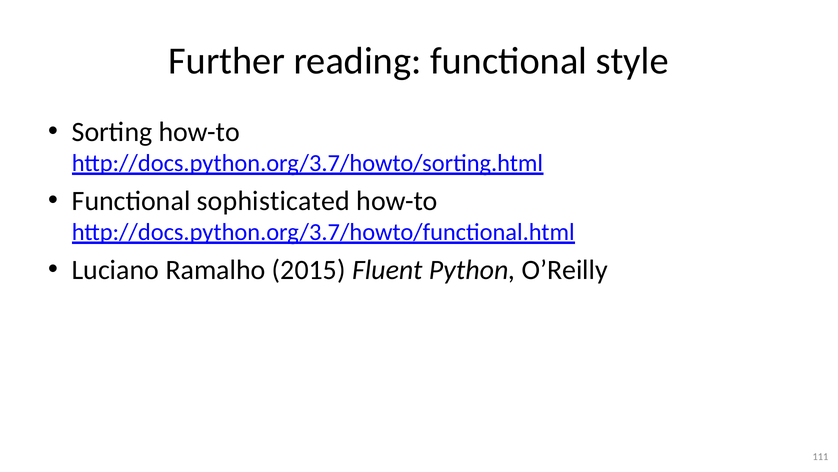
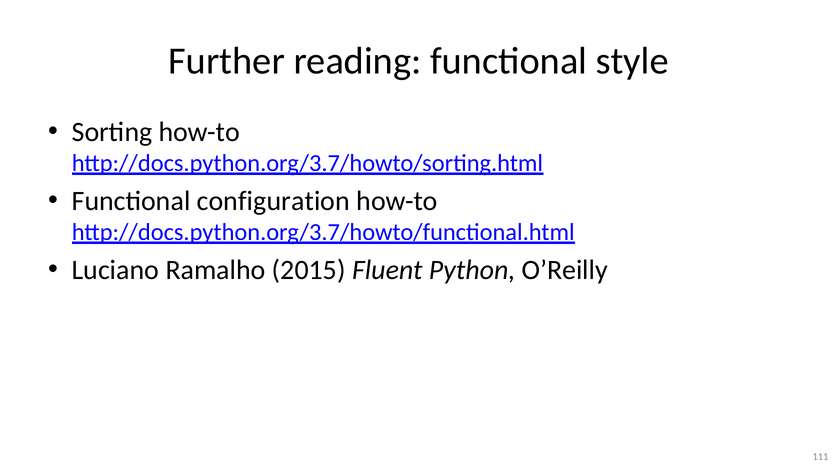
sophisticated: sophisticated -> configuration
